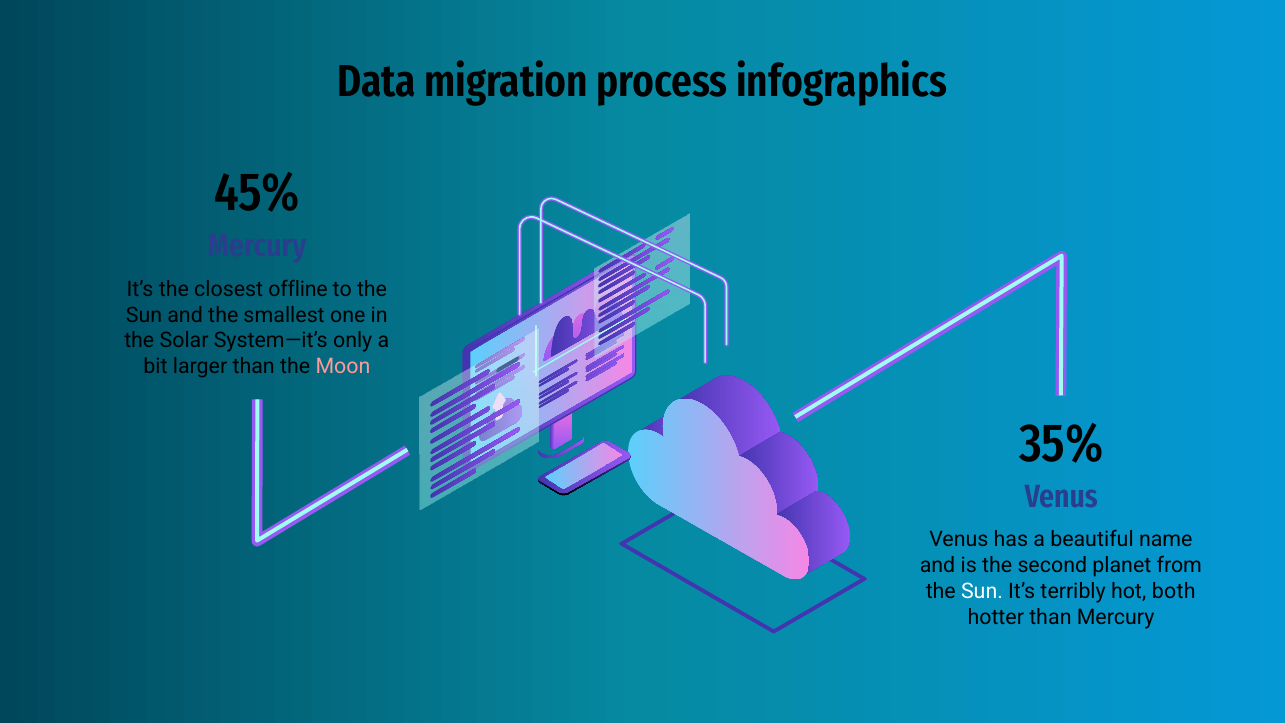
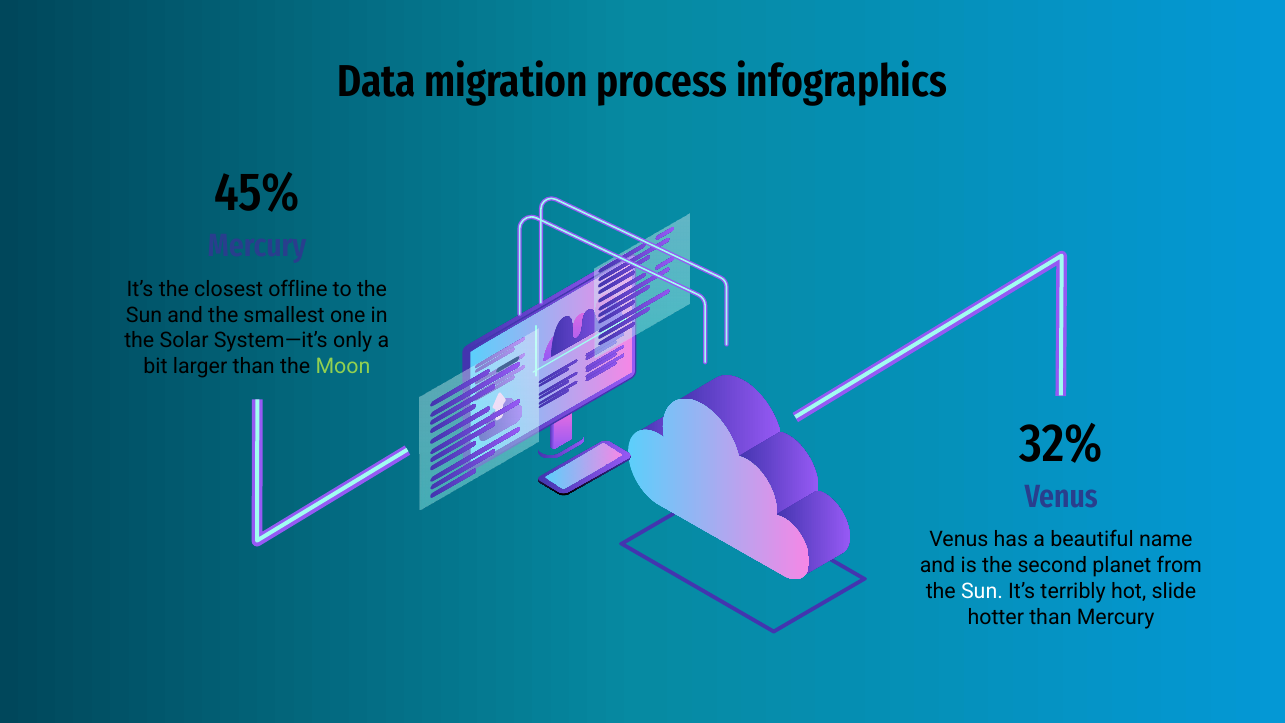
Moon colour: pink -> light green
35%: 35% -> 32%
both: both -> slide
